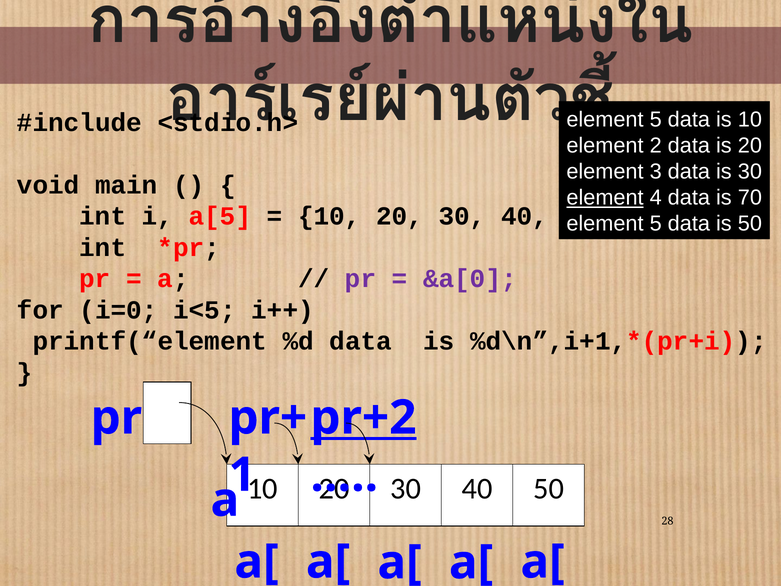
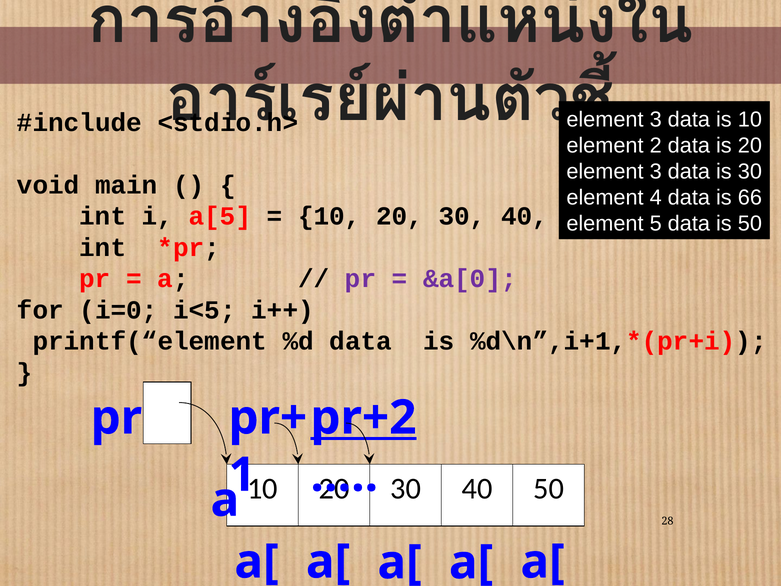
5 at (656, 120): 5 -> 3
element at (605, 198) underline: present -> none
70: 70 -> 66
